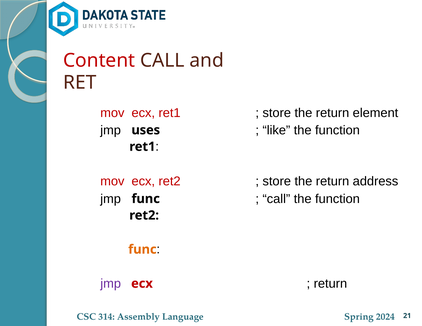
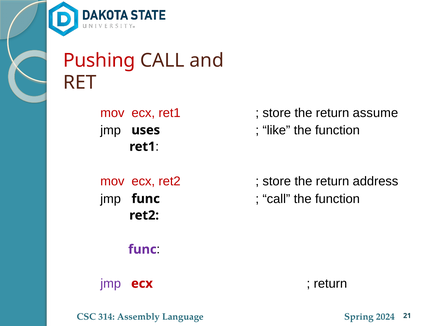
Content: Content -> Pushing
element: element -> assume
func at (142, 249) colour: orange -> purple
